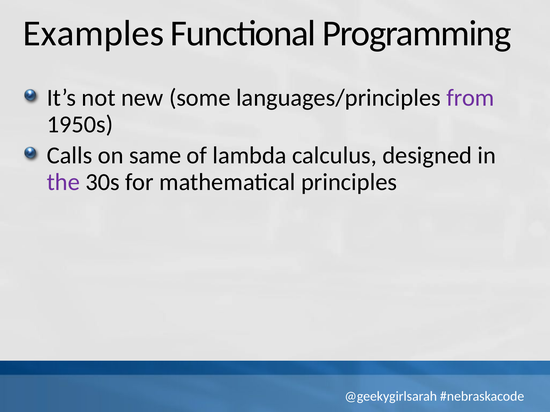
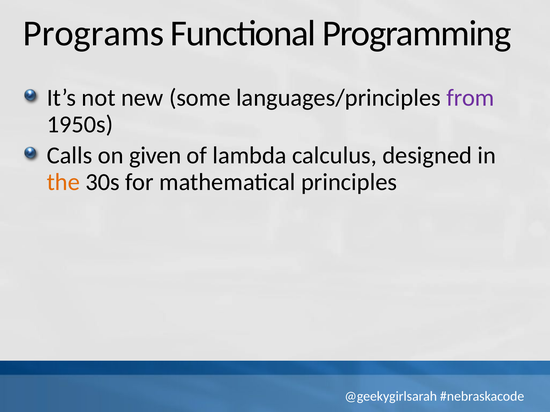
Examples: Examples -> Programs
same: same -> given
the colour: purple -> orange
